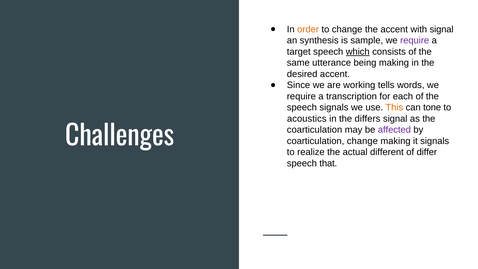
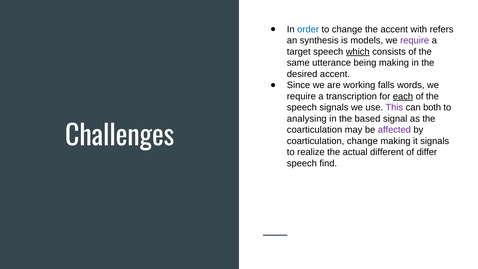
order colour: orange -> blue
with signal: signal -> refers
sample: sample -> models
tells: tells -> falls
each underline: none -> present
This colour: orange -> purple
tone: tone -> both
acoustics: acoustics -> analysing
differs: differs -> based
that: that -> find
